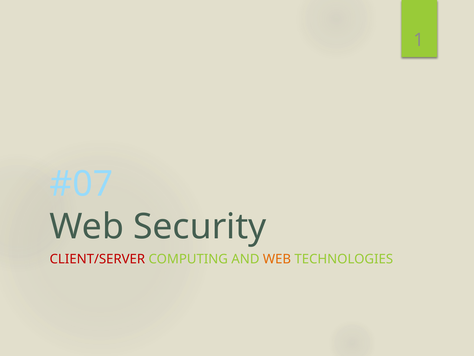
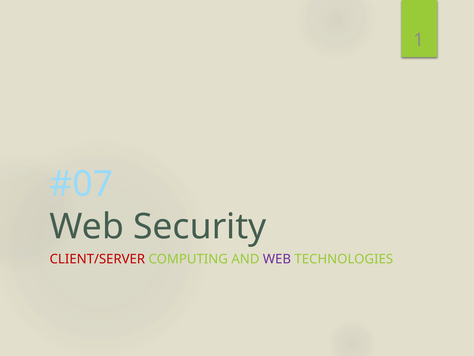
WEB at (277, 259) colour: orange -> purple
